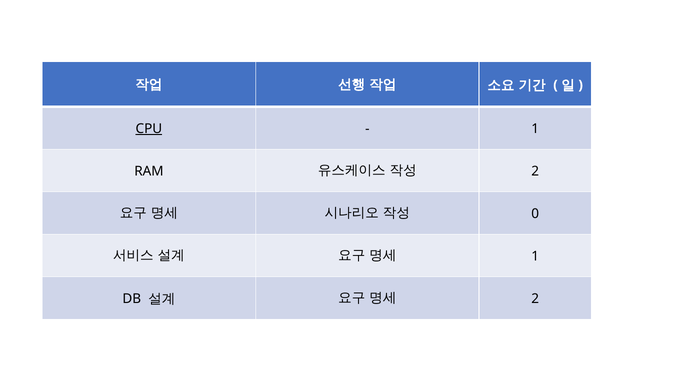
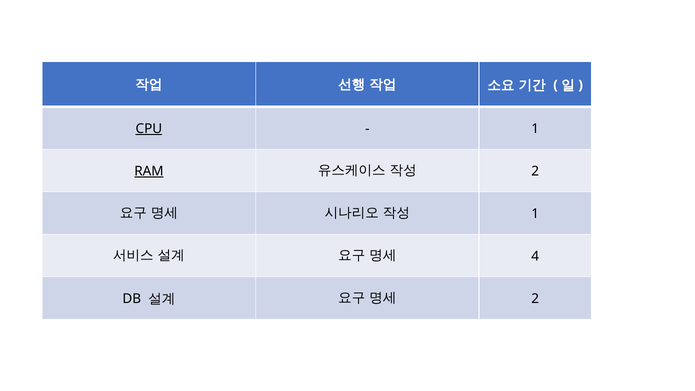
RAM underline: none -> present
0 at (535, 214): 0 -> 1
1 at (535, 256): 1 -> 4
